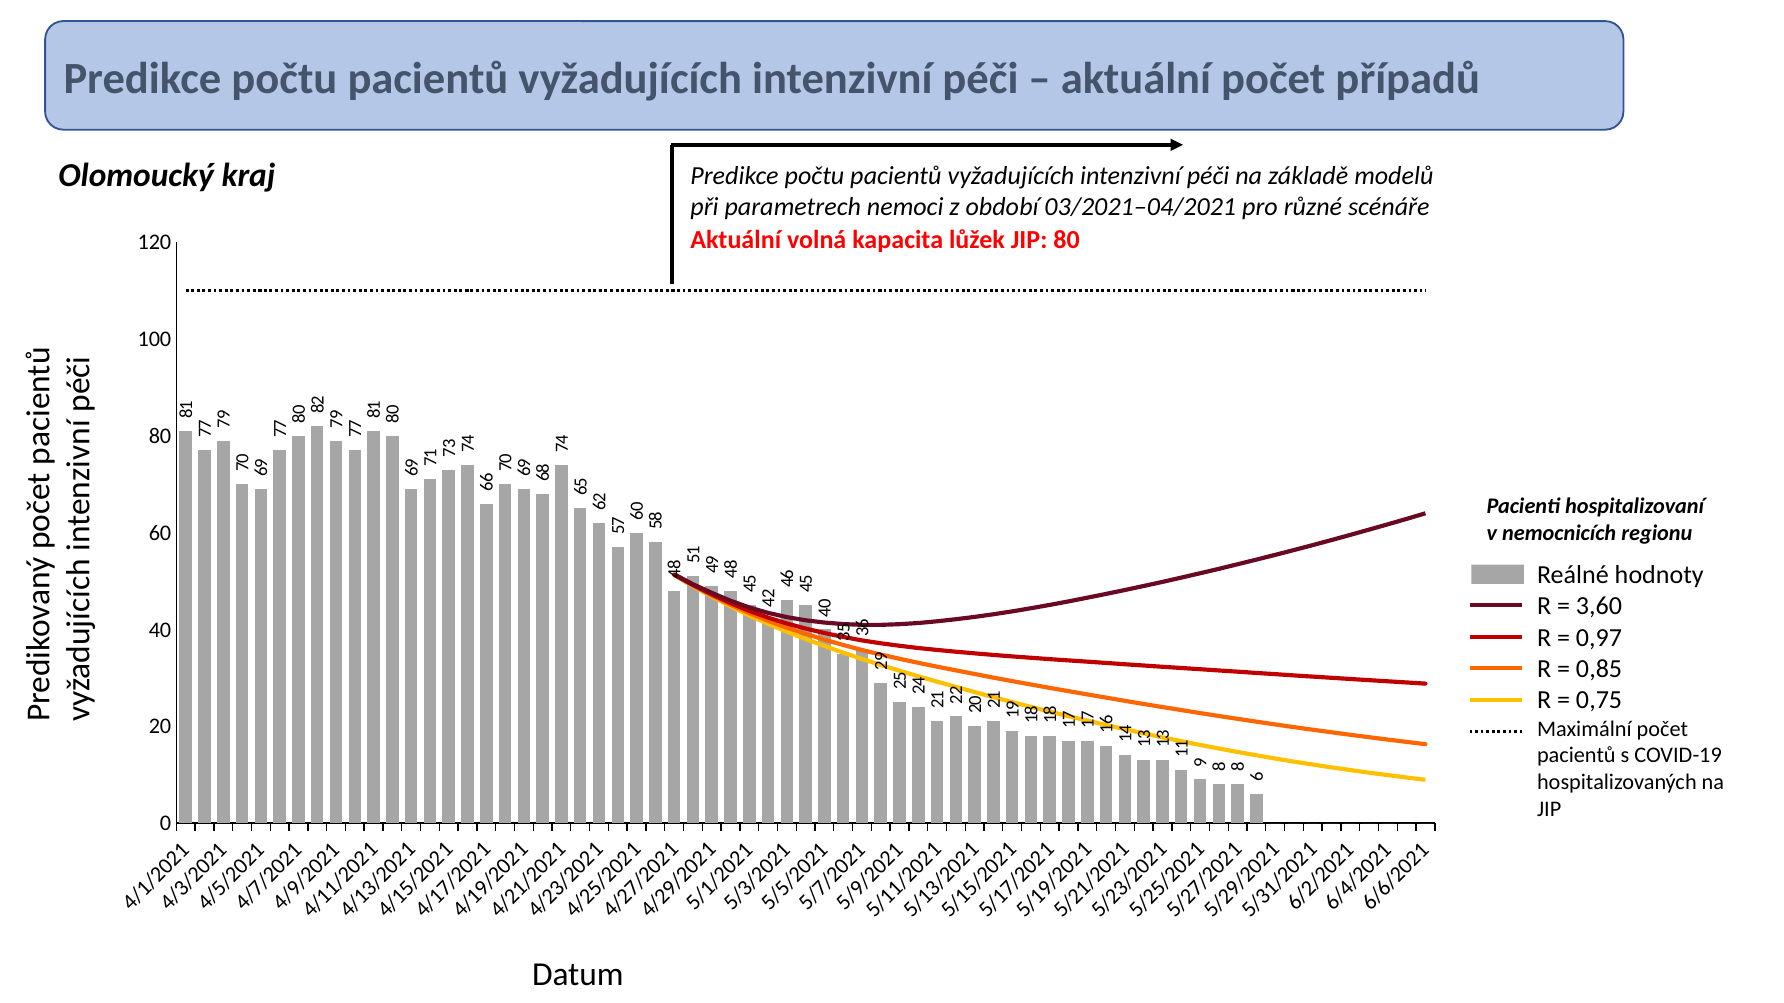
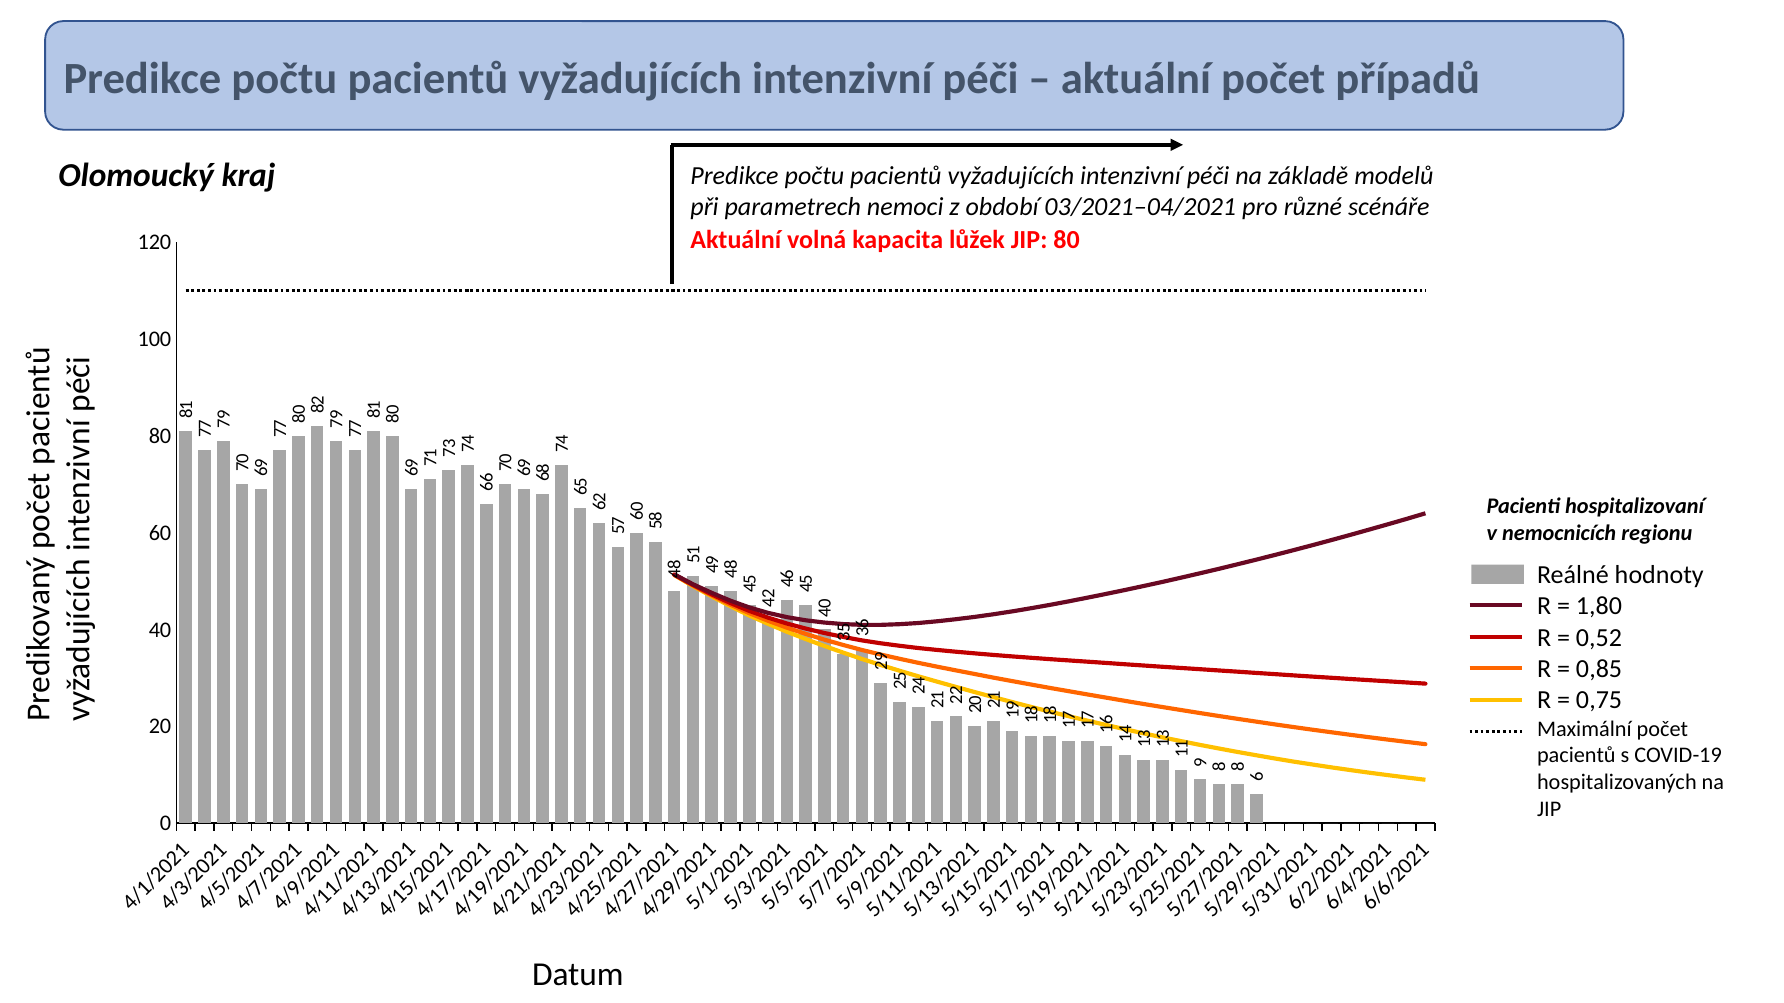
3,60: 3,60 -> 1,80
0,97: 0,97 -> 0,52
